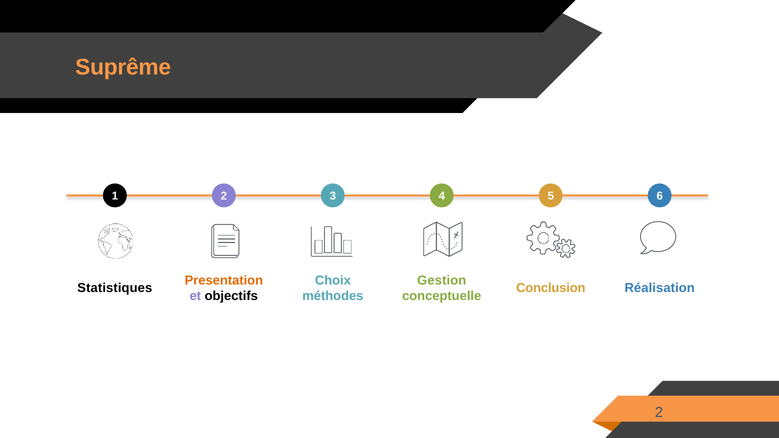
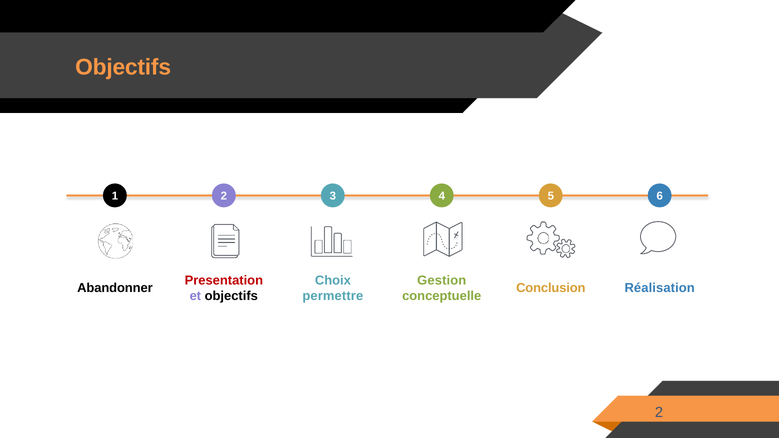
Suprême at (123, 67): Suprême -> Objectifs
Presentation colour: orange -> red
Statistiques: Statistiques -> Abandonner
méthodes: méthodes -> permettre
